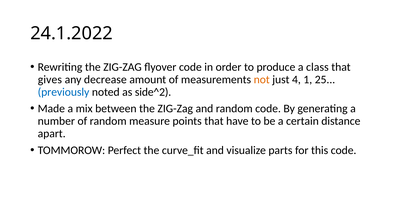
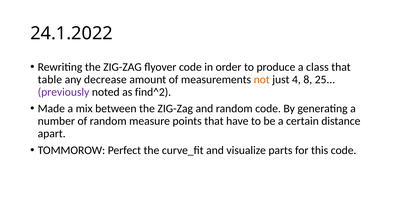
gives: gives -> table
1: 1 -> 8
previously colour: blue -> purple
side^2: side^2 -> find^2
